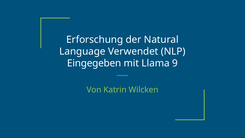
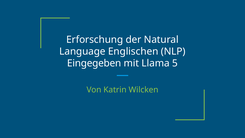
Verwendet: Verwendet -> Englischen
9: 9 -> 5
